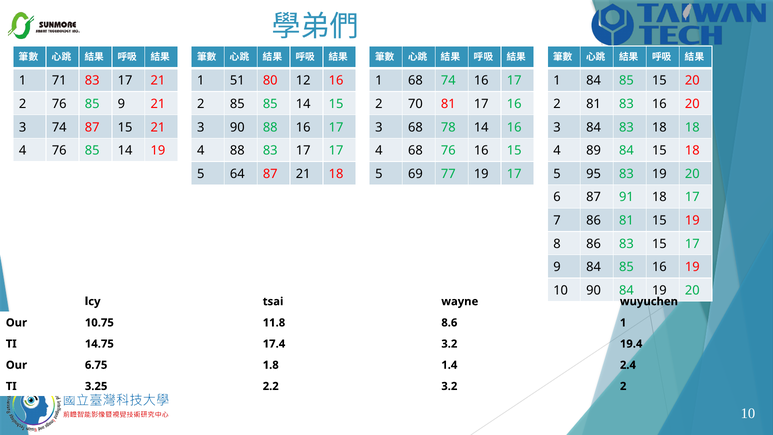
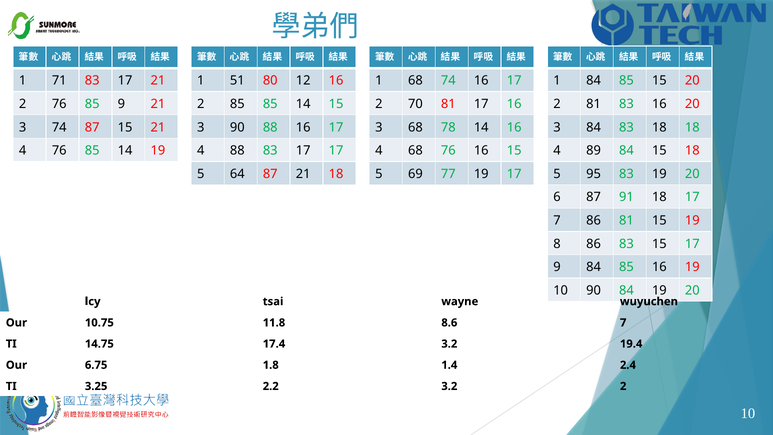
8.6 1: 1 -> 7
